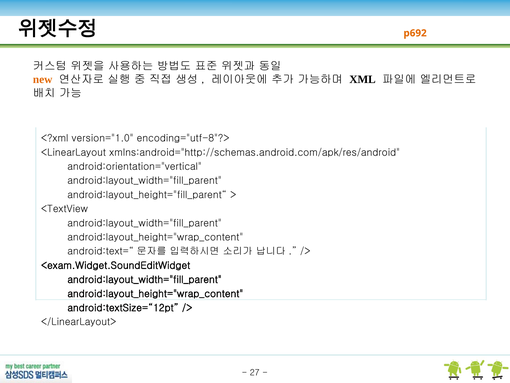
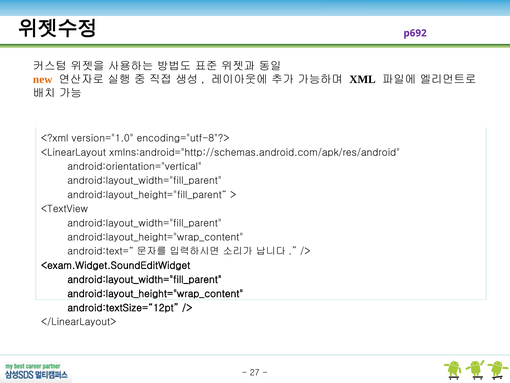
p692 colour: orange -> purple
